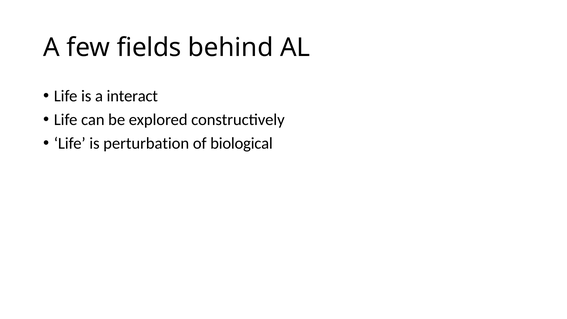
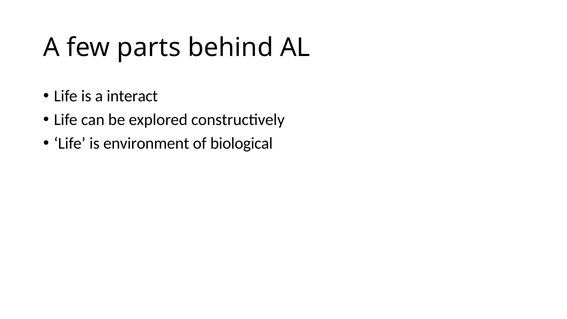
fields: fields -> parts
perturbation: perturbation -> environment
